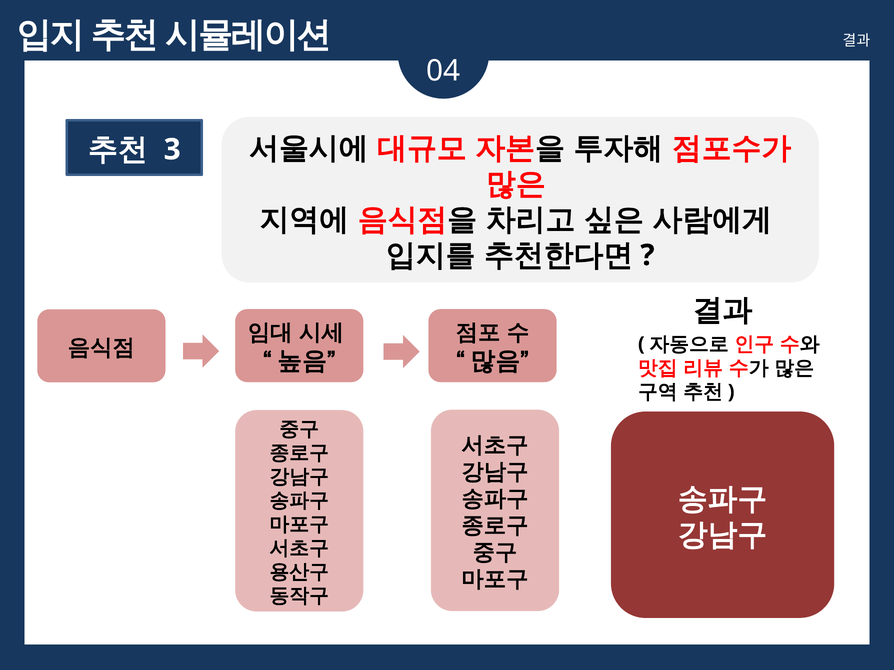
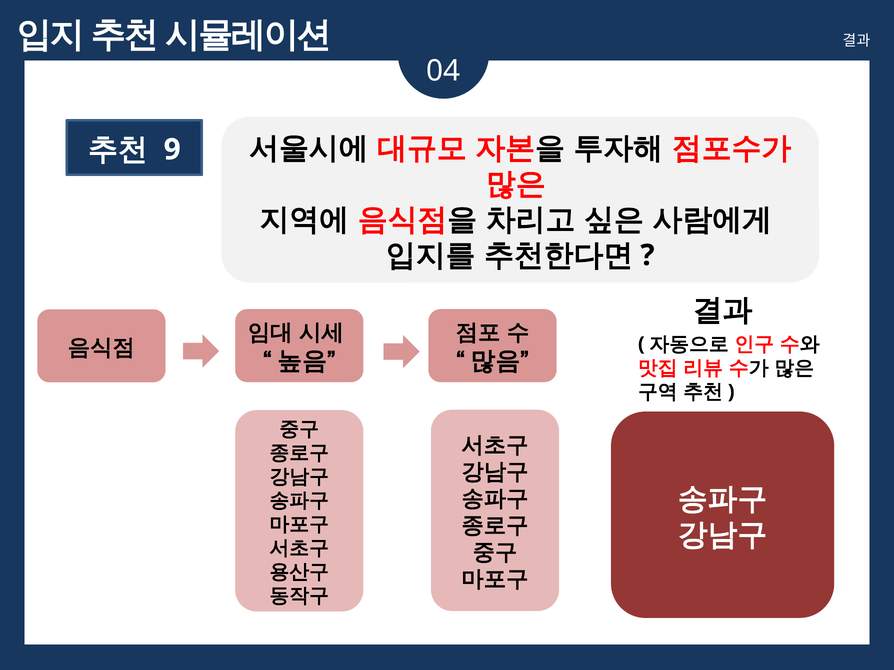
3: 3 -> 9
